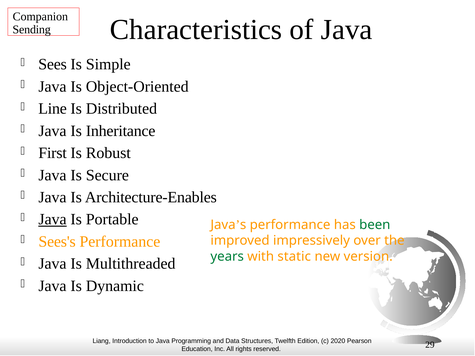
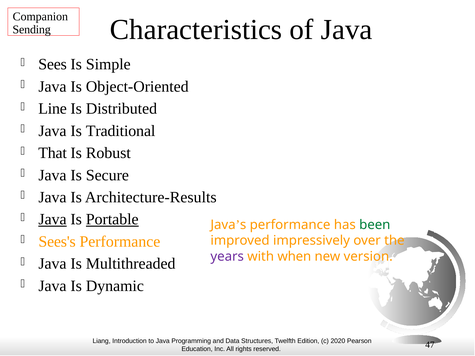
Inheritance: Inheritance -> Traditional
First: First -> That
Architecture-Enables: Architecture-Enables -> Architecture-Results
Portable underline: none -> present
years colour: green -> purple
static: static -> when
29: 29 -> 47
